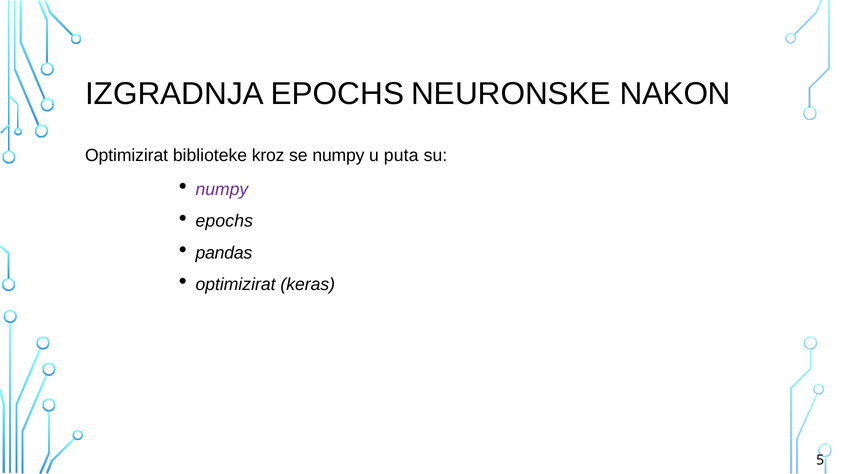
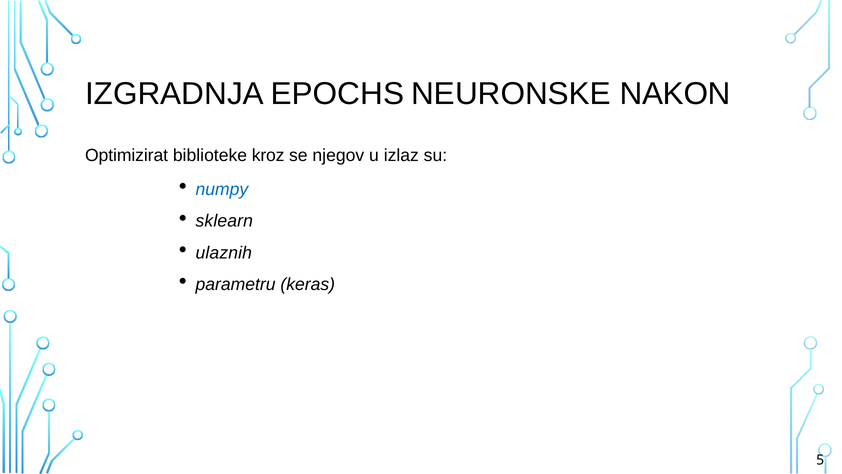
se numpy: numpy -> njegov
puta: puta -> izlaz
numpy at (222, 189) colour: purple -> blue
epochs at (224, 221): epochs -> sklearn
pandas: pandas -> ulaznih
optimizirat at (236, 284): optimizirat -> parametru
